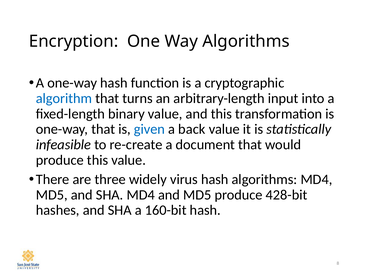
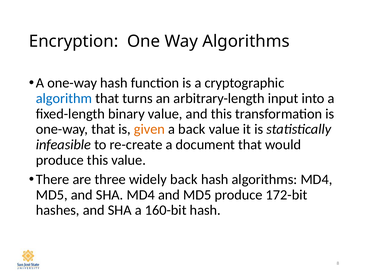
given colour: blue -> orange
widely virus: virus -> back
428-bit: 428-bit -> 172-bit
